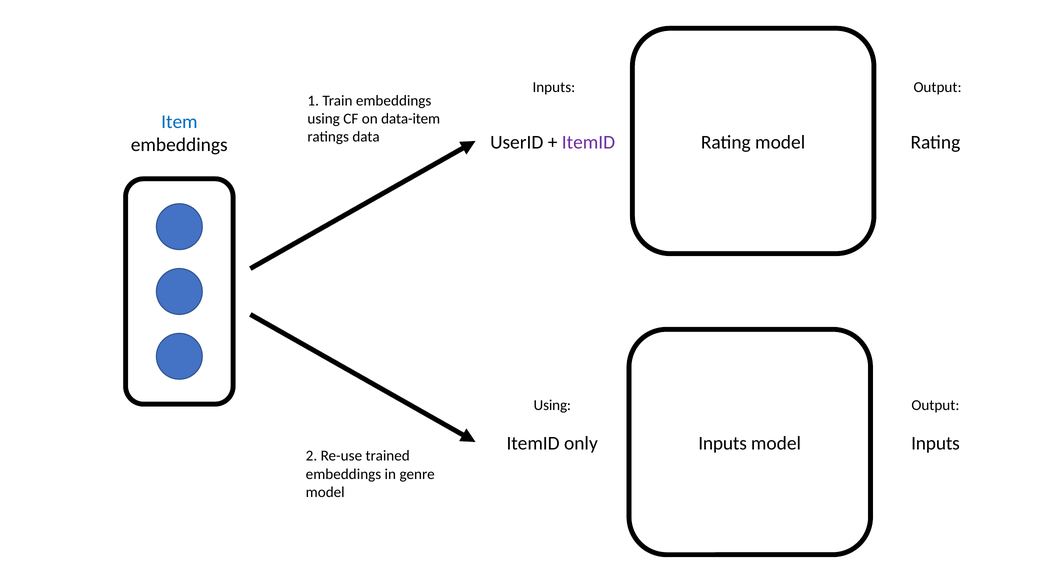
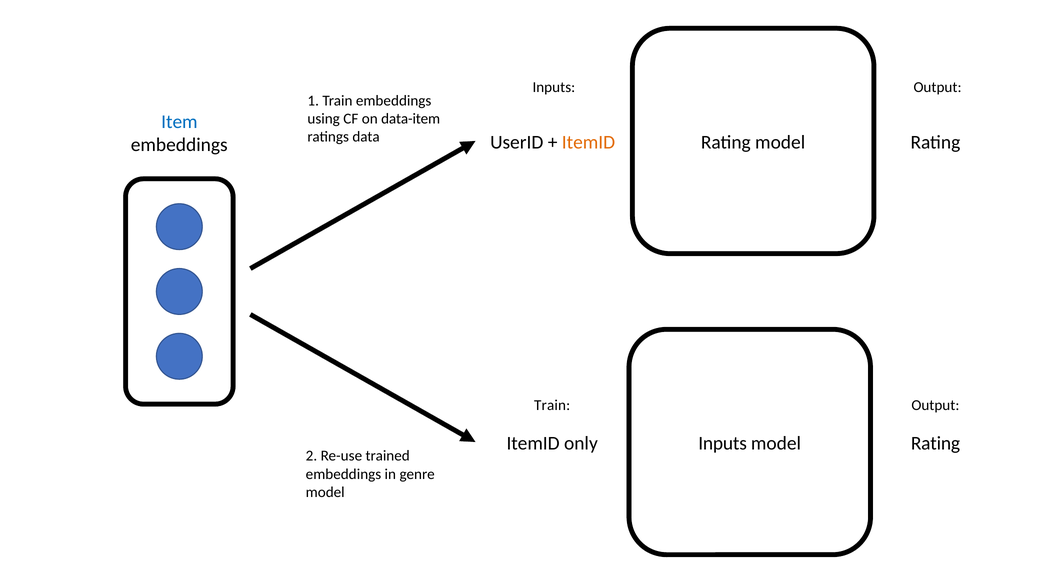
ItemID at (588, 142) colour: purple -> orange
Using at (552, 405): Using -> Train
Inputs at (935, 443): Inputs -> Rating
